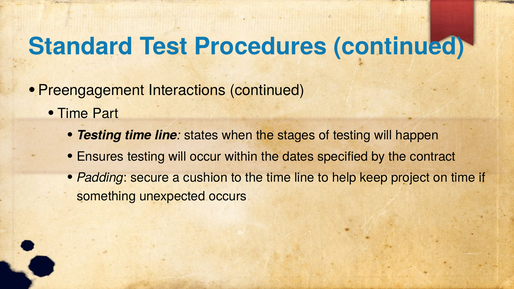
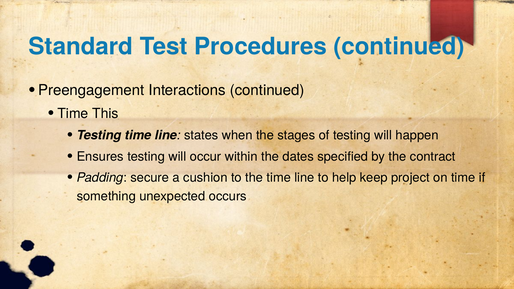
Part: Part -> This
